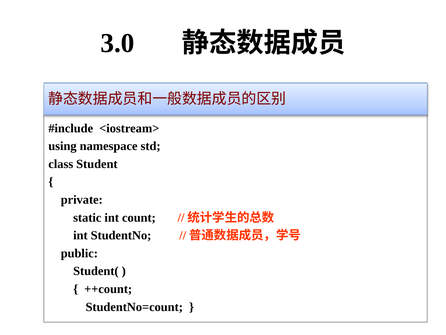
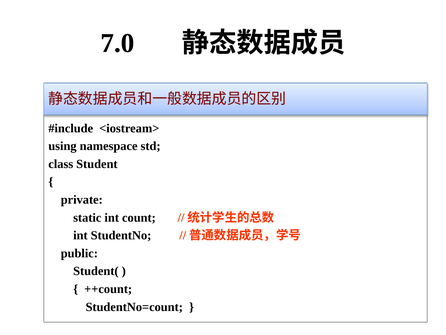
3.0: 3.0 -> 7.0
